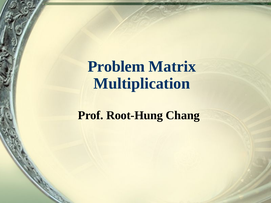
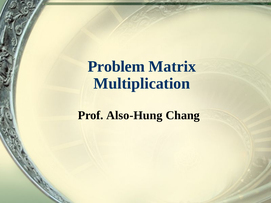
Root-Hung: Root-Hung -> Also-Hung
